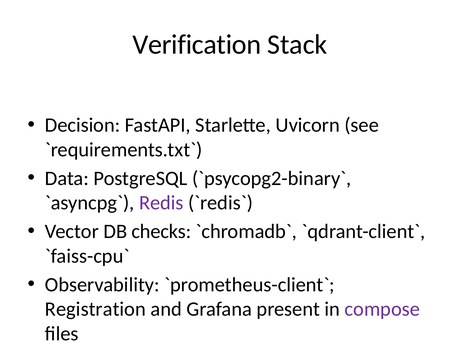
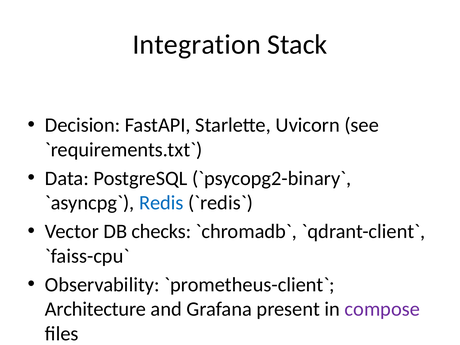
Verification at (197, 45): Verification -> Integration
Redis at (161, 203) colour: purple -> blue
Registration at (95, 309): Registration -> Architecture
